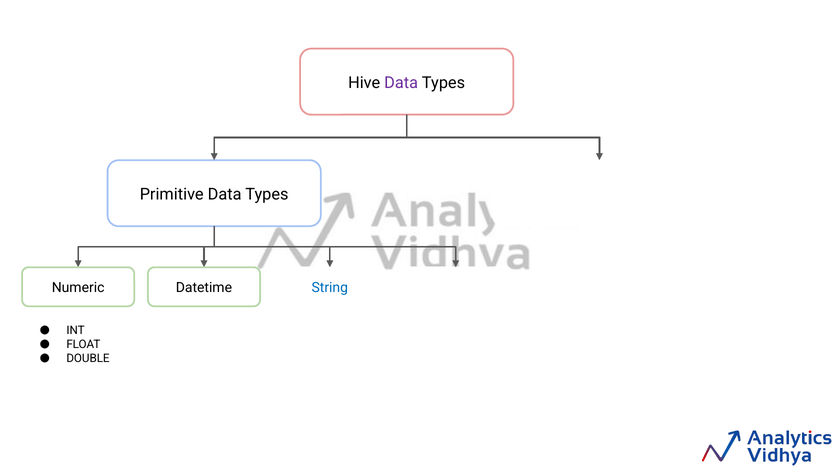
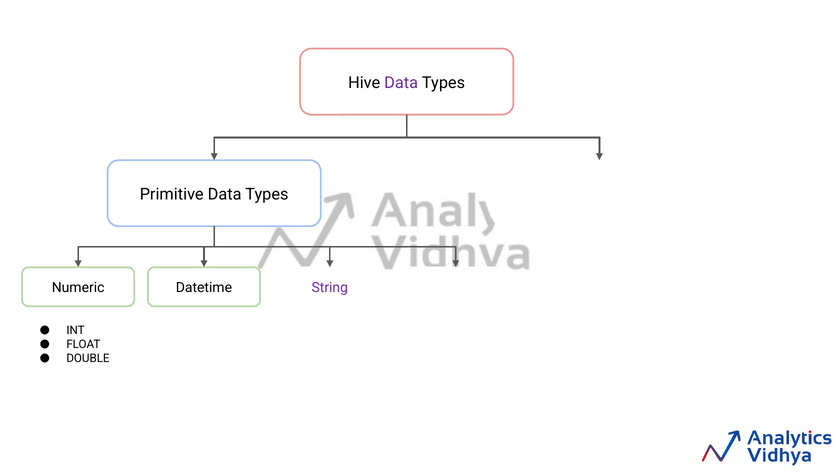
String colour: blue -> purple
